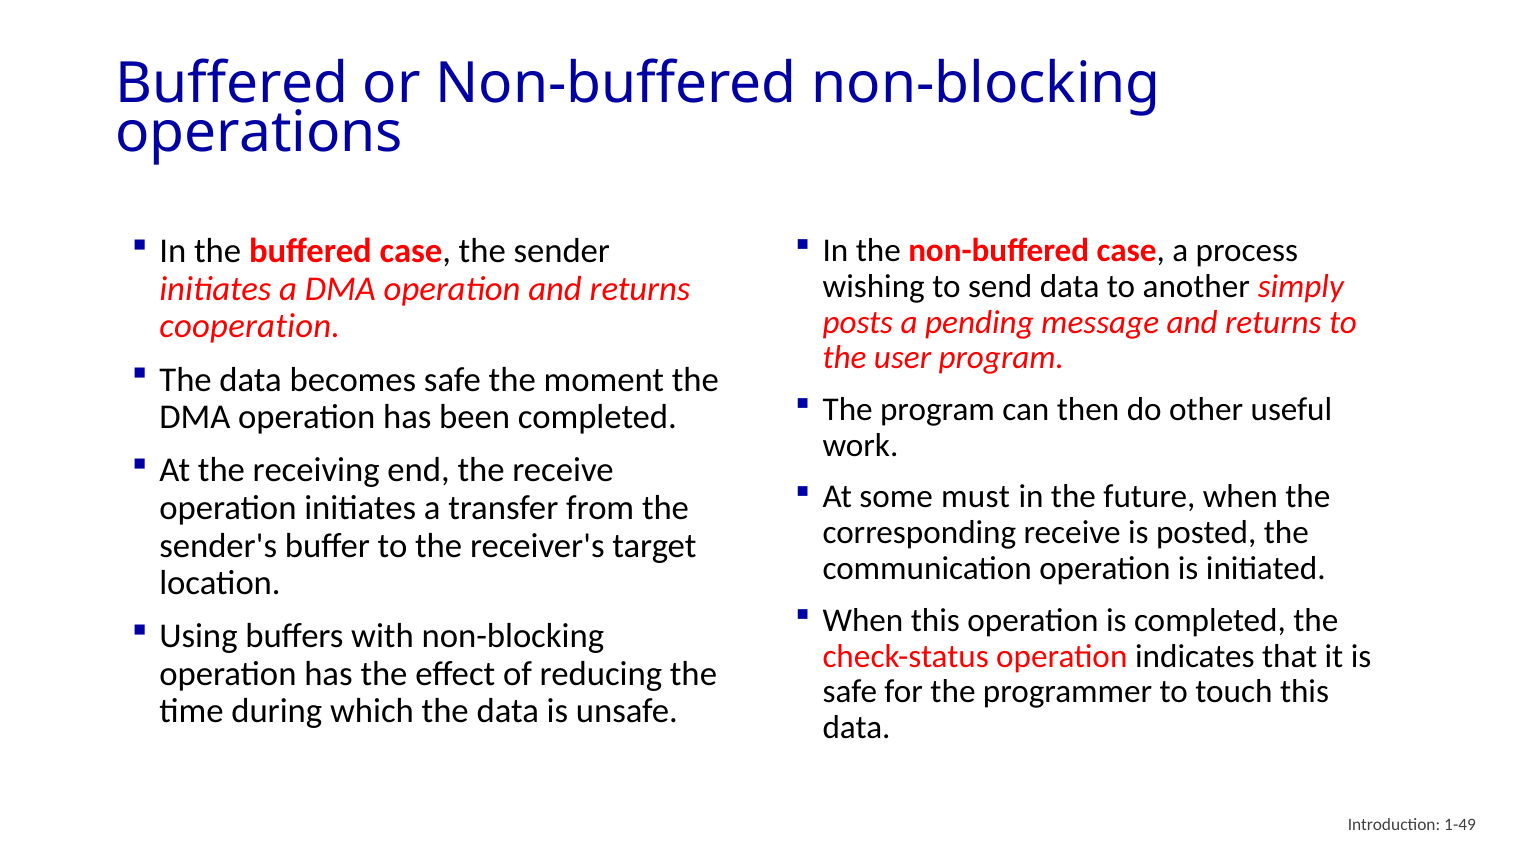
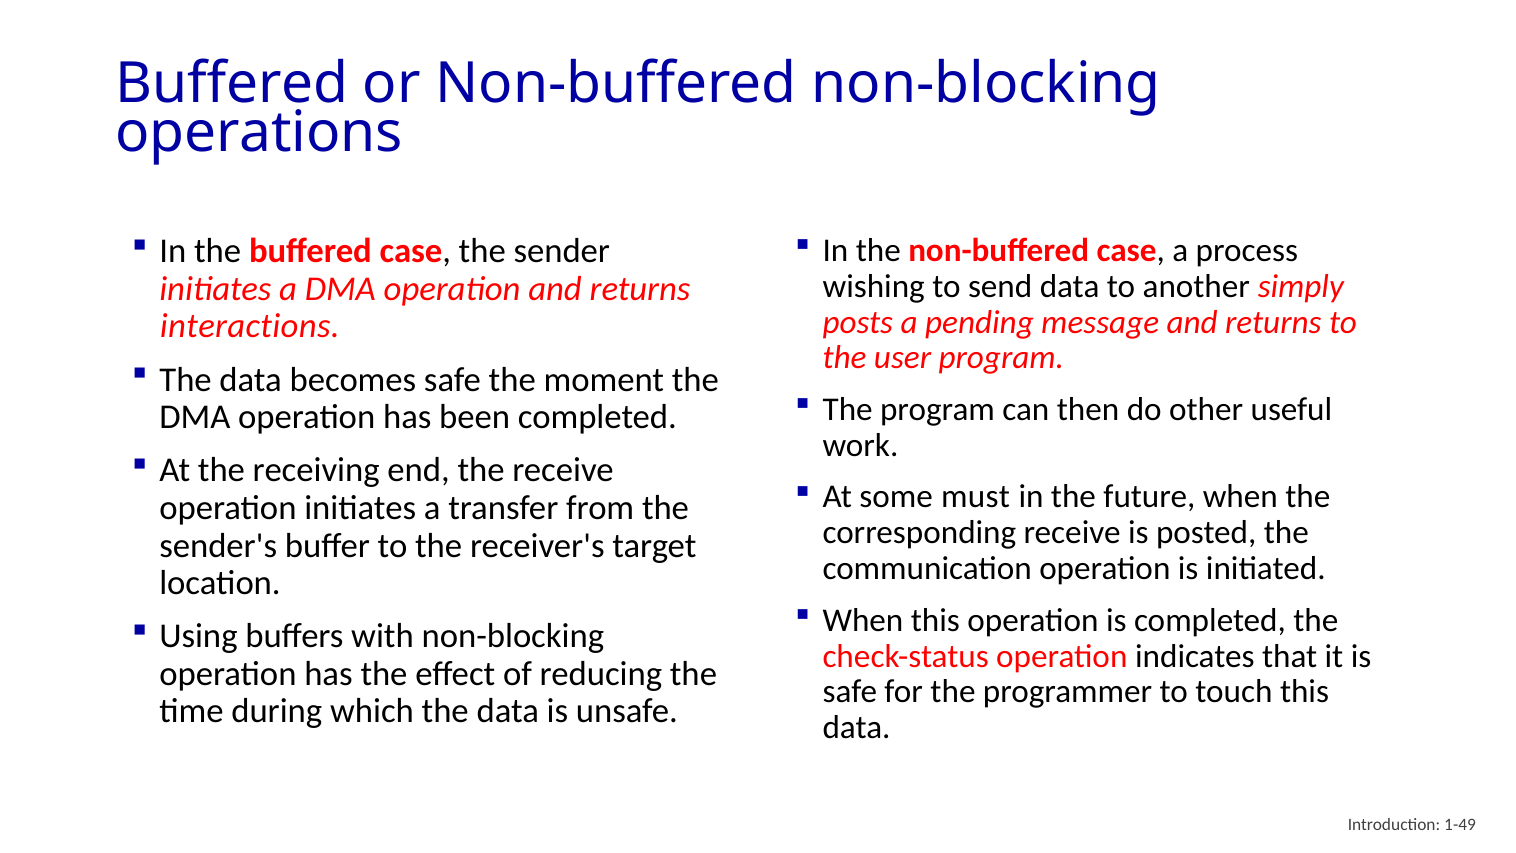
cooperation: cooperation -> interactions
